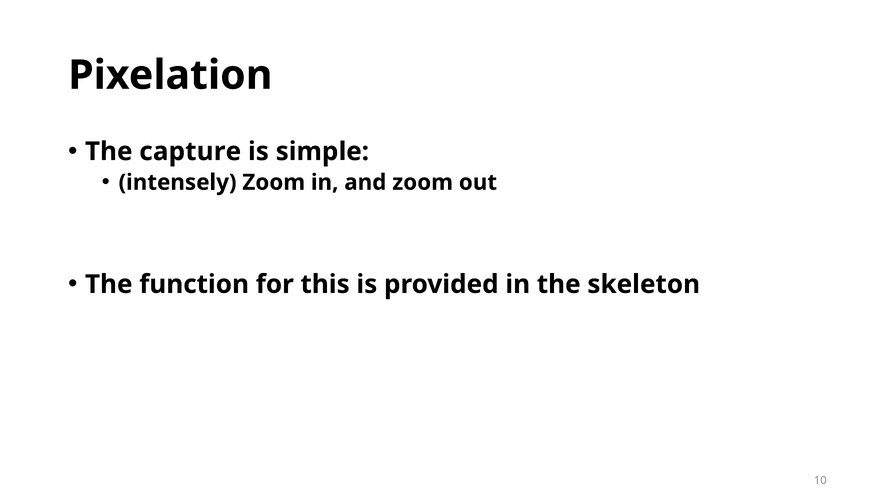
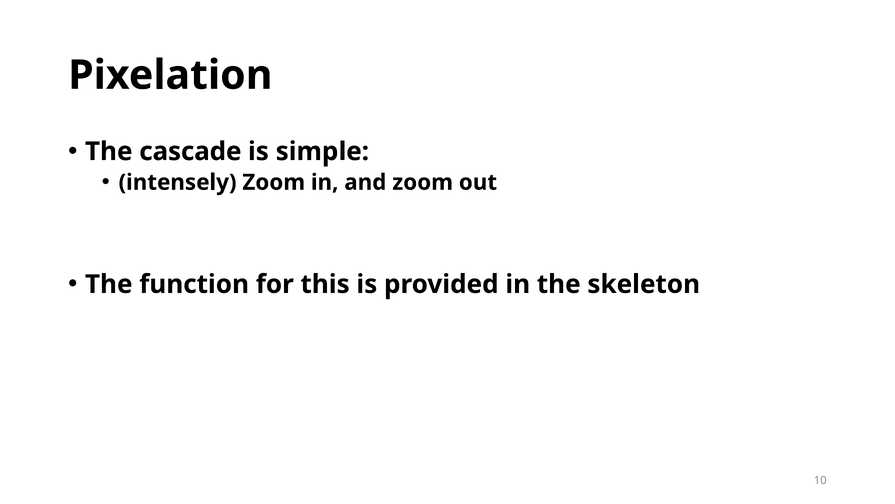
capture: capture -> cascade
